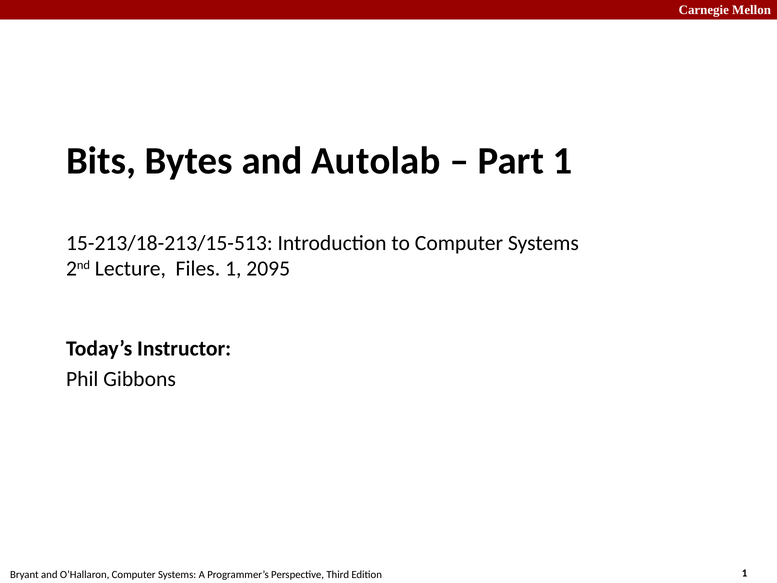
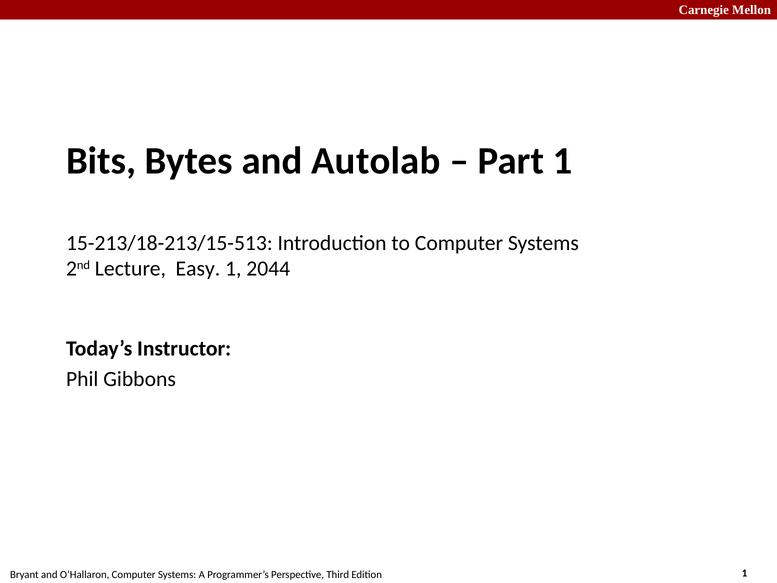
Files: Files -> Easy
2095: 2095 -> 2044
